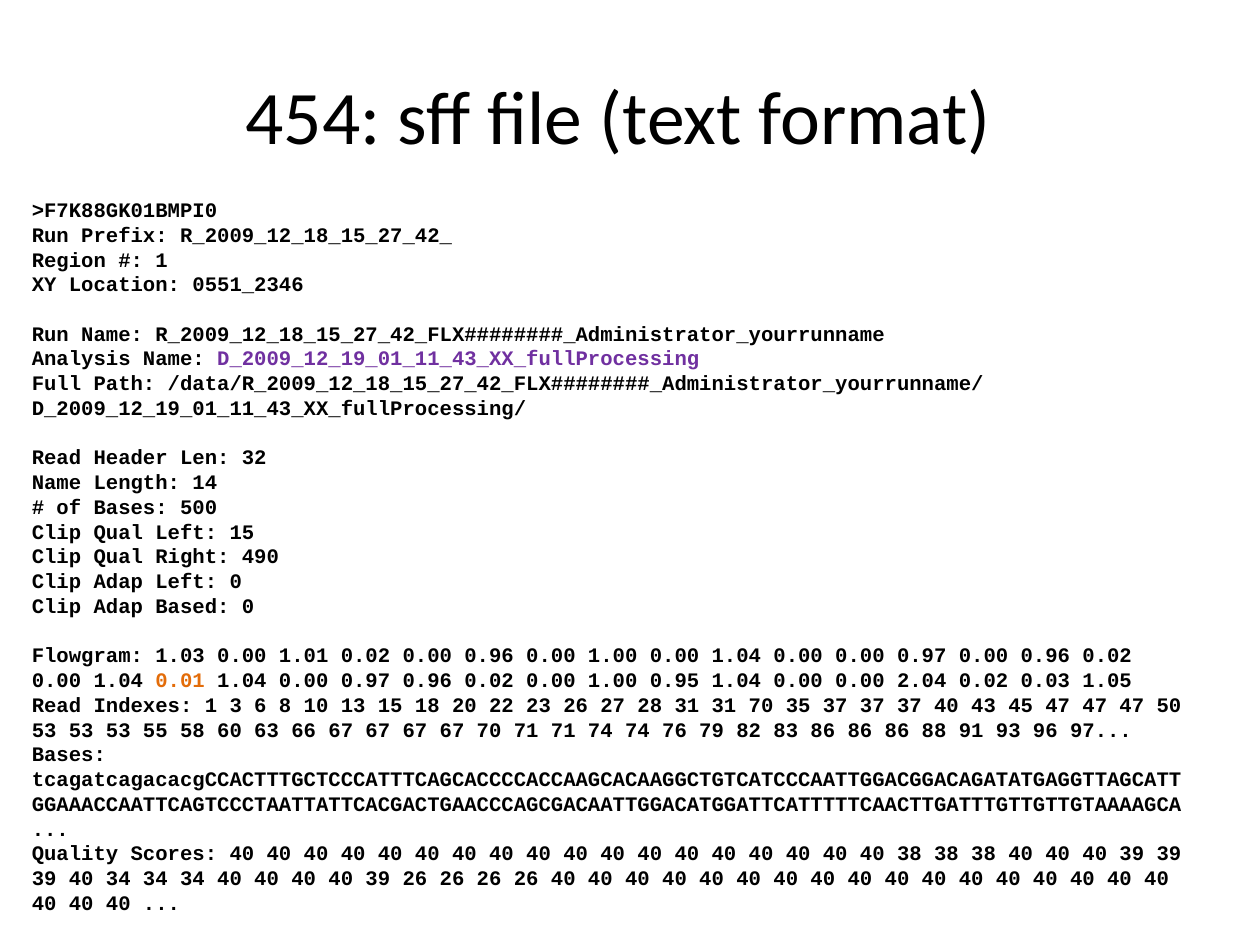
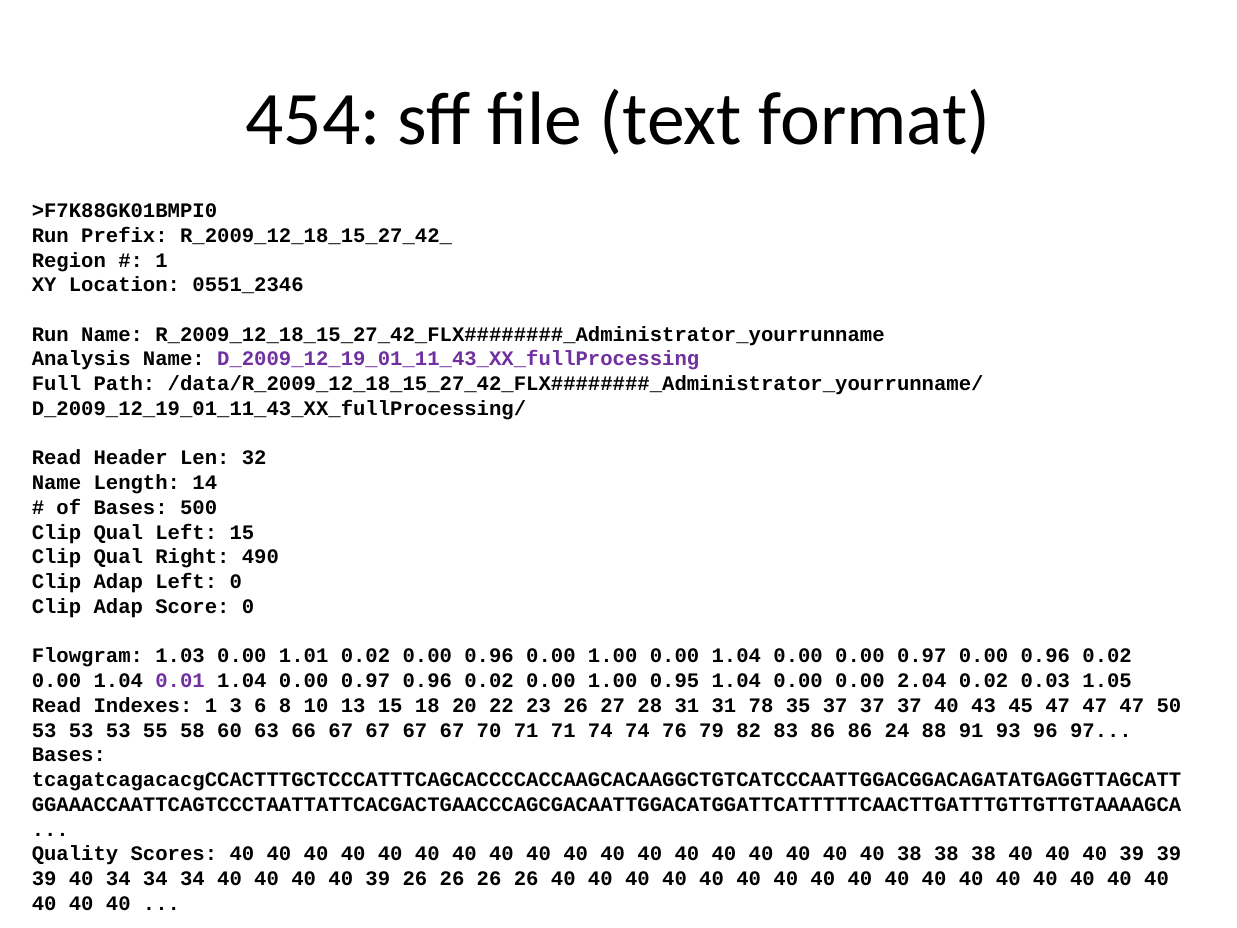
Based: Based -> Score
0.01 colour: orange -> purple
31 70: 70 -> 78
86 86 86: 86 -> 24
